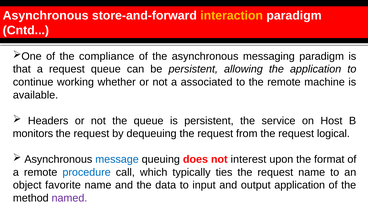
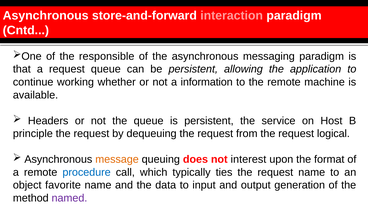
interaction colour: yellow -> pink
compliance: compliance -> responsible
associated: associated -> information
monitors: monitors -> principle
message colour: blue -> orange
output application: application -> generation
